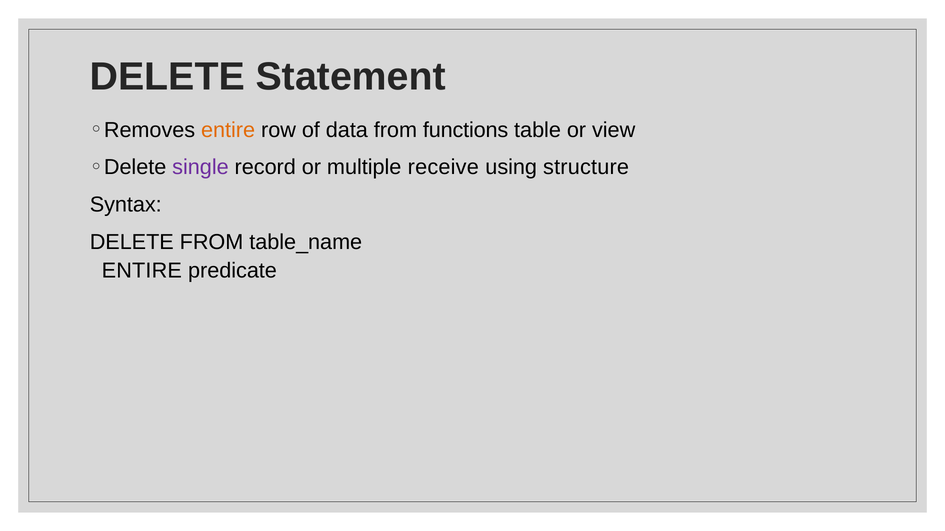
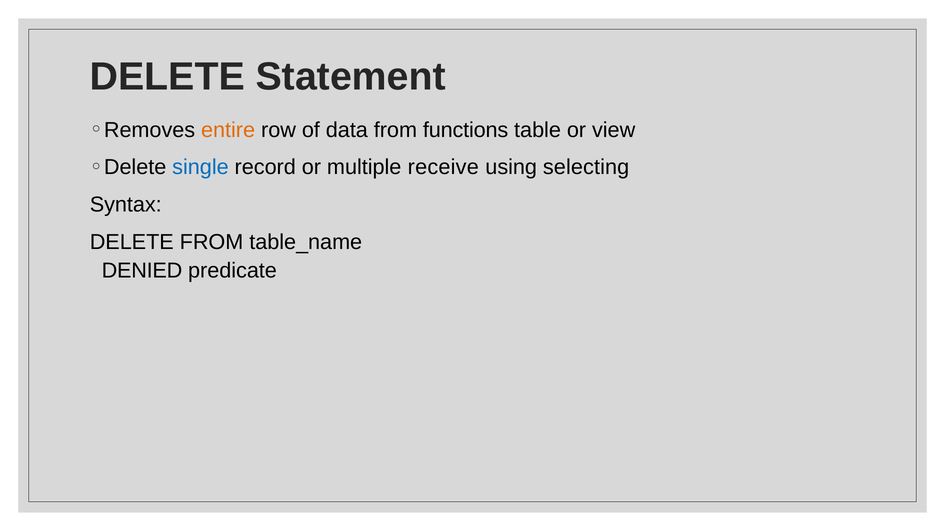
single colour: purple -> blue
structure: structure -> selecting
ENTIRE at (142, 271): ENTIRE -> DENIED
